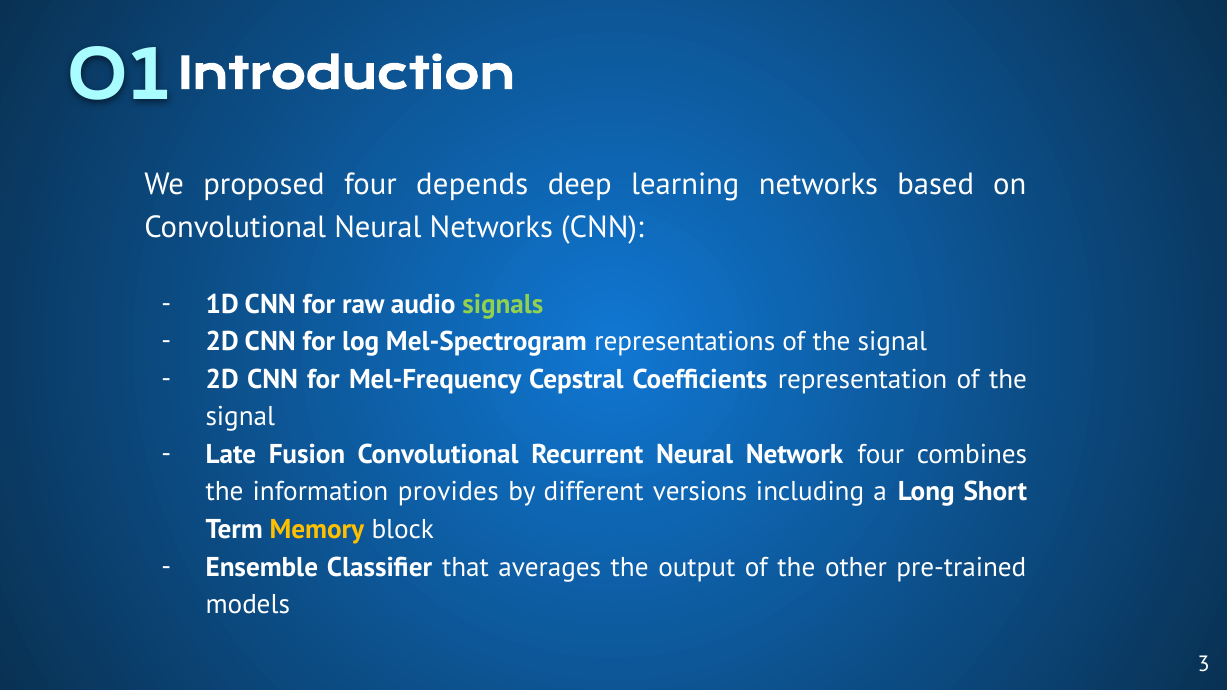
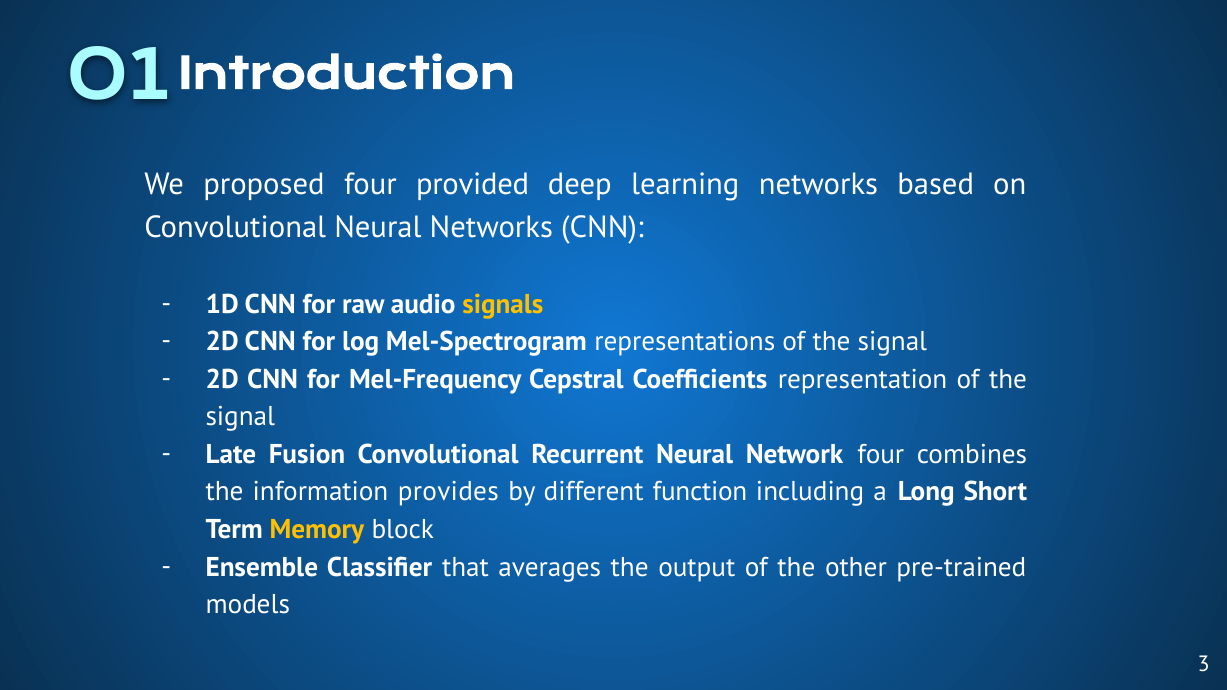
depends: depends -> provided
signals colour: light green -> yellow
versions: versions -> function
